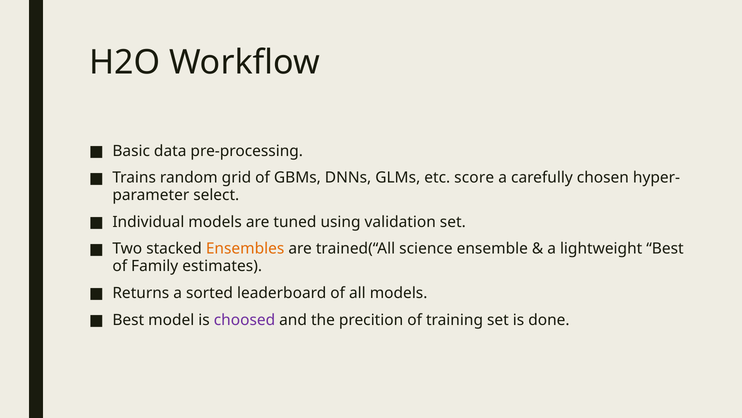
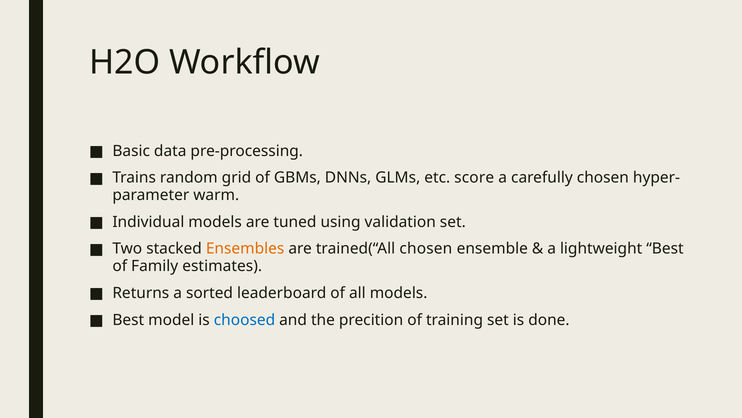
select: select -> warm
trained(“All science: science -> chosen
choosed colour: purple -> blue
